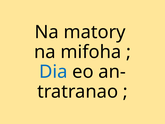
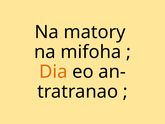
Dia colour: blue -> orange
